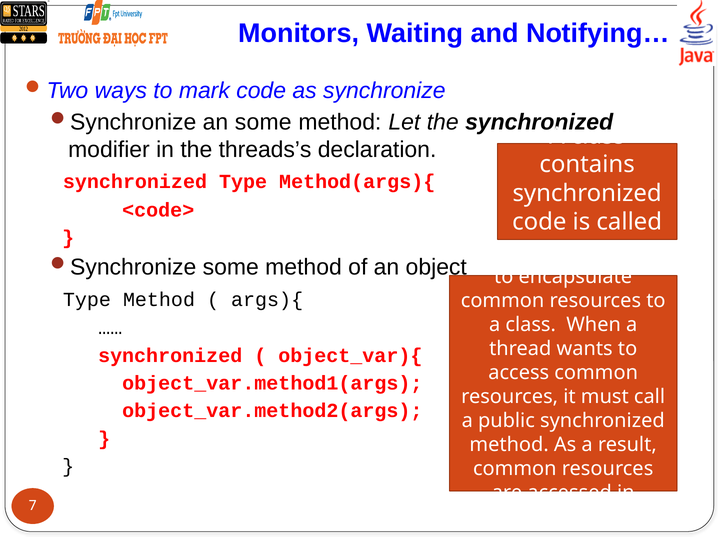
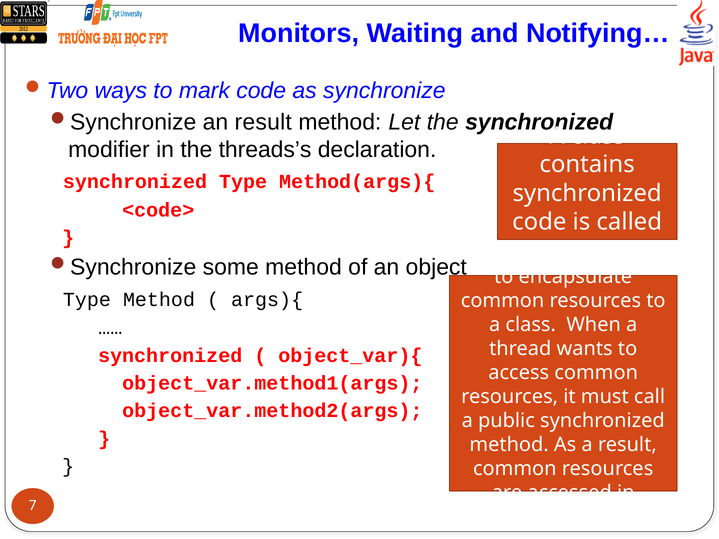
an some: some -> result
